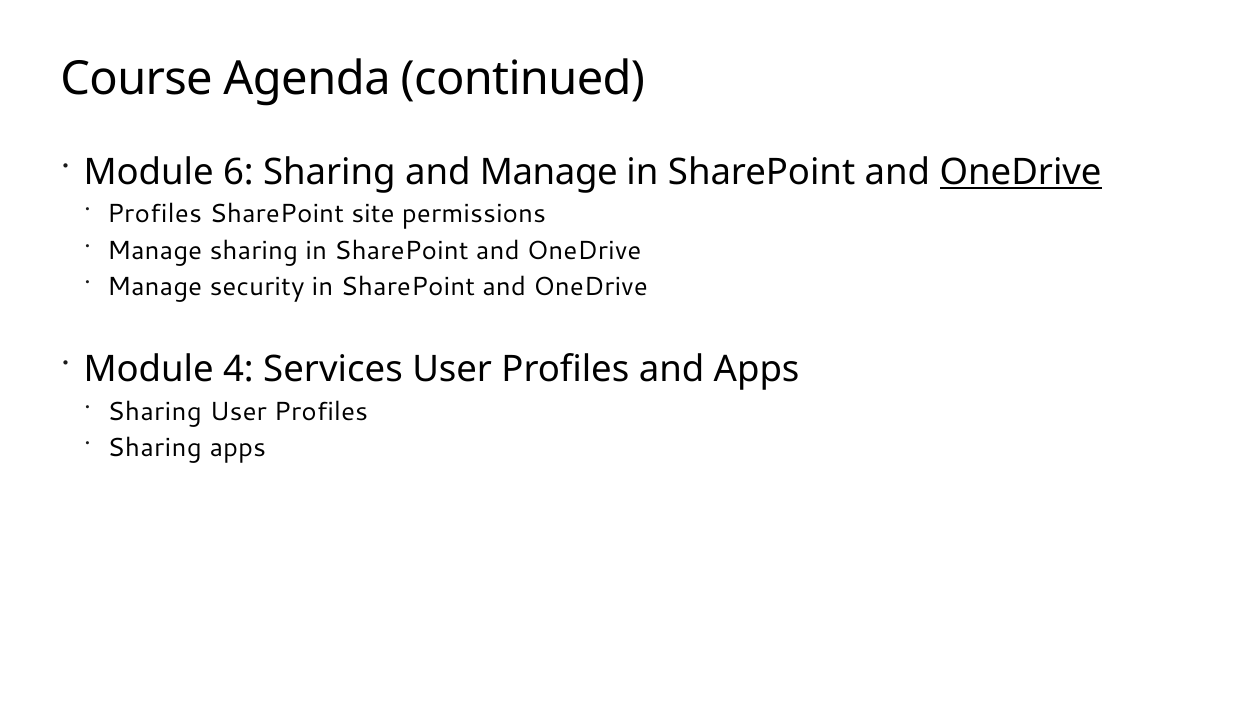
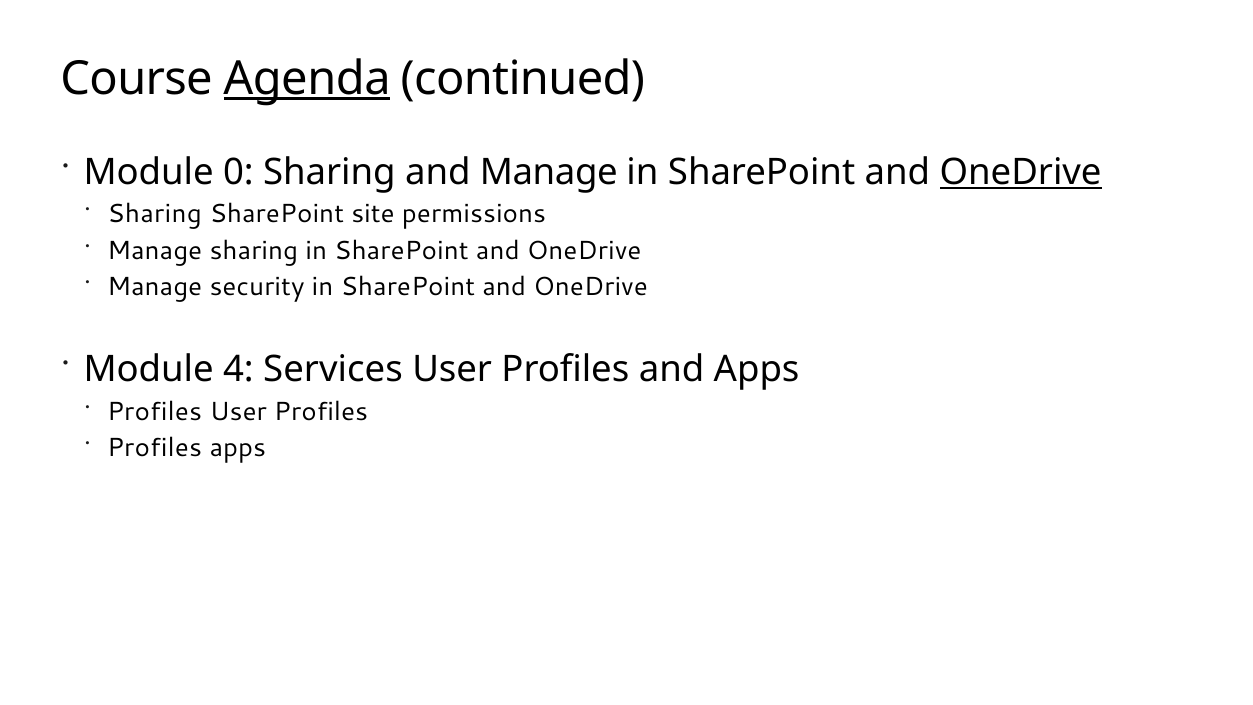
Agenda underline: none -> present
6: 6 -> 0
Profiles at (155, 214): Profiles -> Sharing
Sharing at (155, 412): Sharing -> Profiles
Sharing at (155, 448): Sharing -> Profiles
